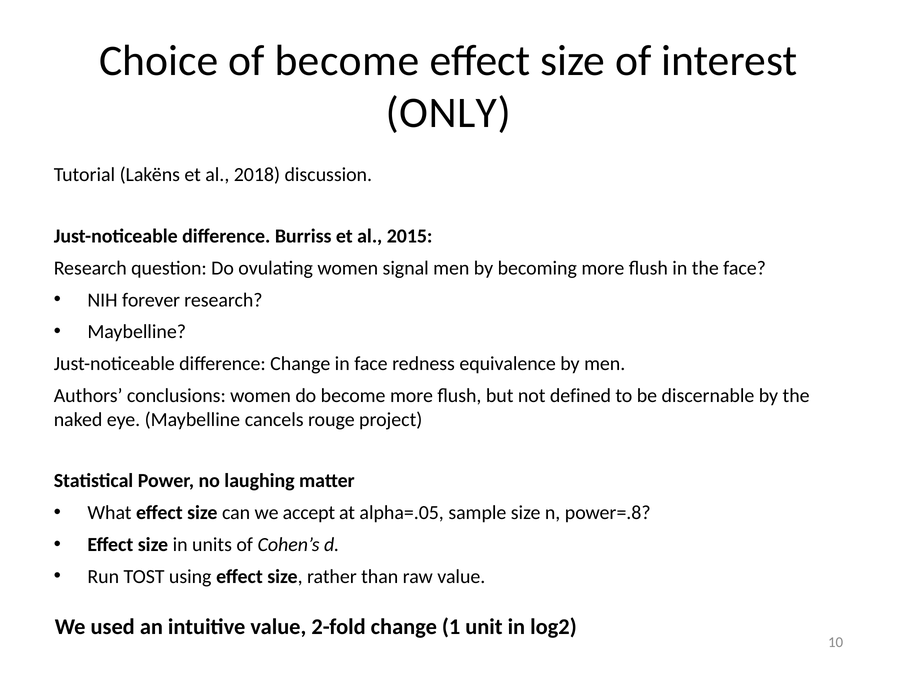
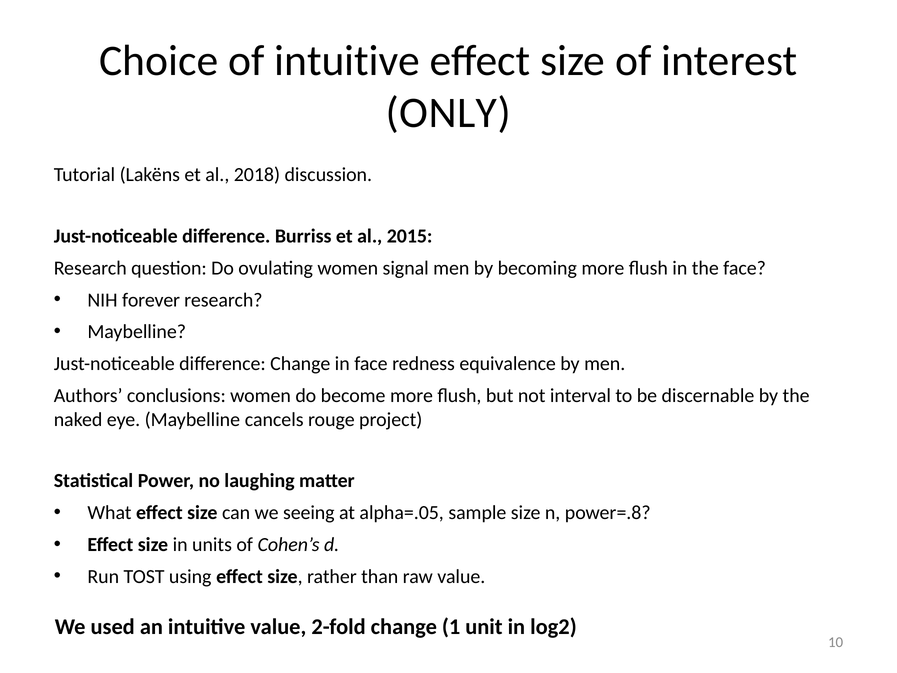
of become: become -> intuitive
defined: defined -> interval
accept: accept -> seeing
